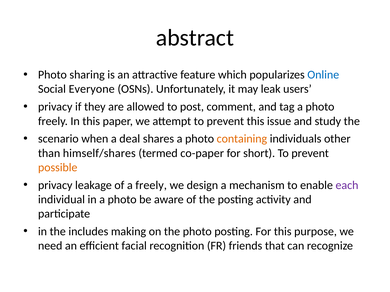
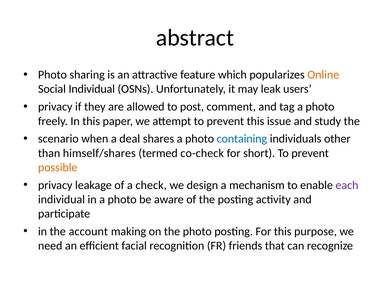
Online colour: blue -> orange
Social Everyone: Everyone -> Individual
containing colour: orange -> blue
co-paper: co-paper -> co-check
a freely: freely -> check
includes: includes -> account
